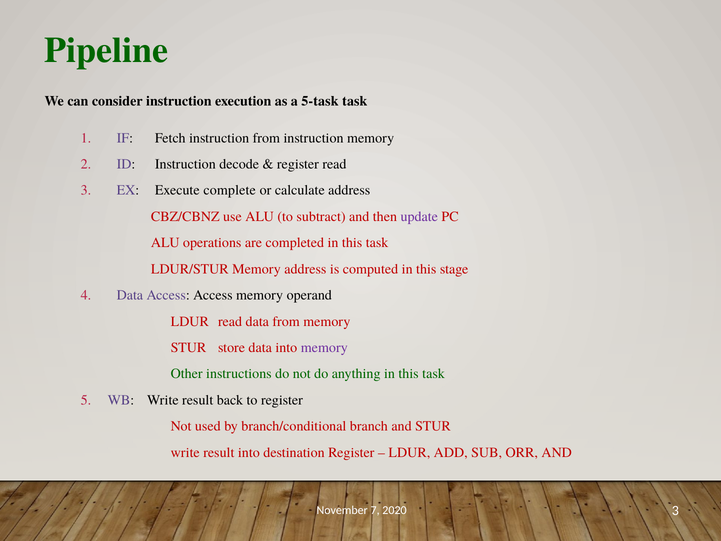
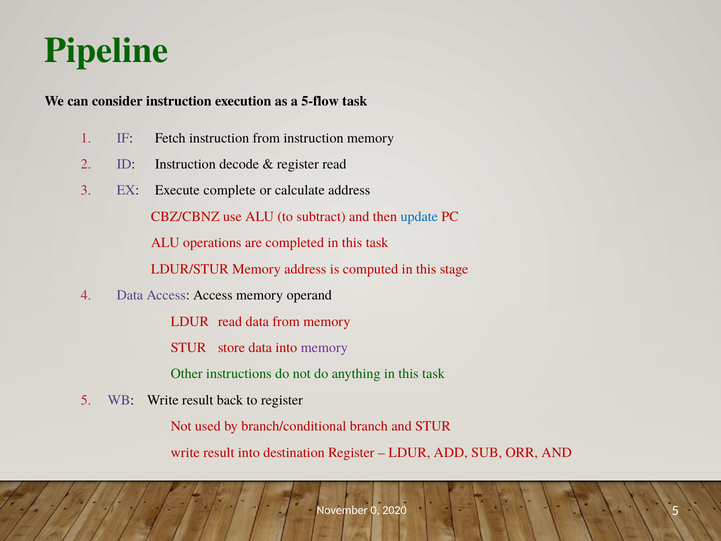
5-task: 5-task -> 5-flow
update colour: purple -> blue
7: 7 -> 0
2020 3: 3 -> 5
